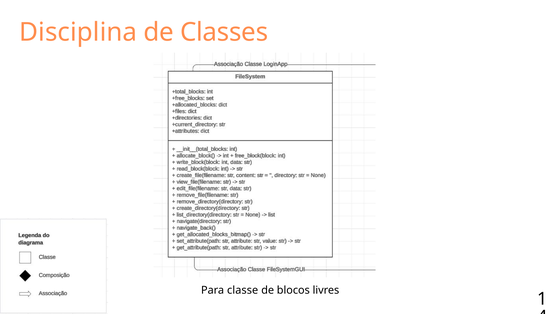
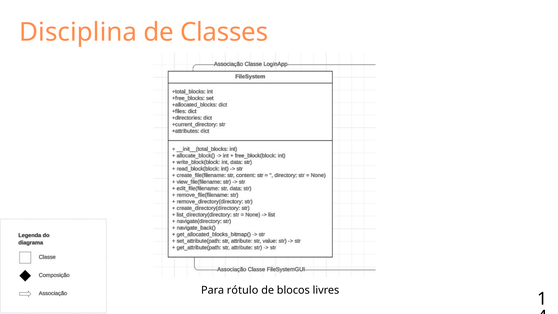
classe: classe -> rótulo
